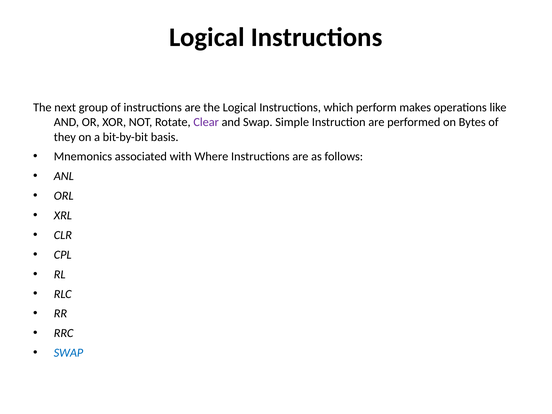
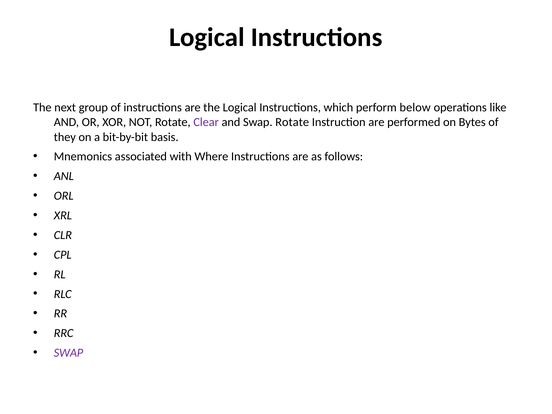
makes: makes -> below
Swap Simple: Simple -> Rotate
SWAP at (68, 353) colour: blue -> purple
